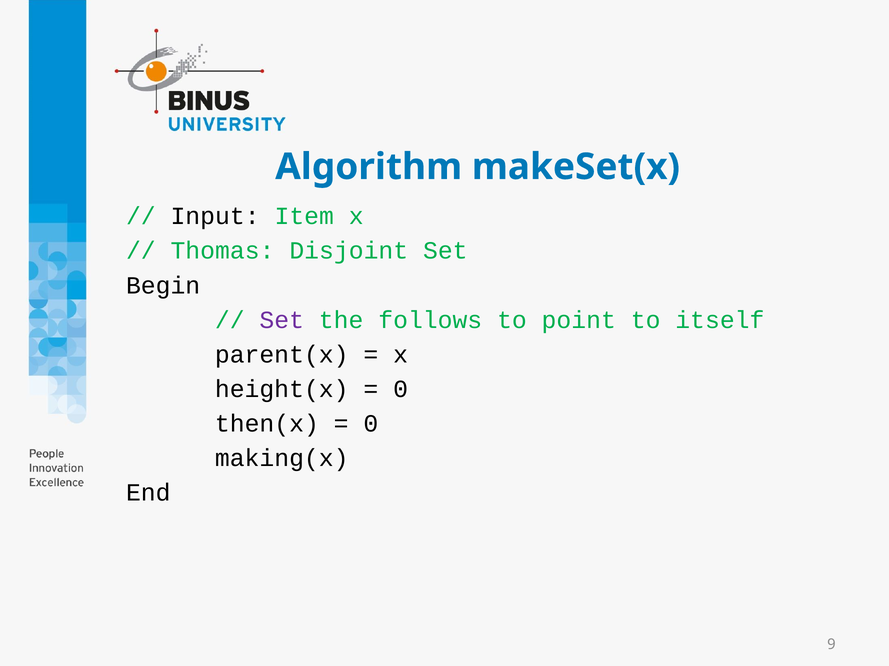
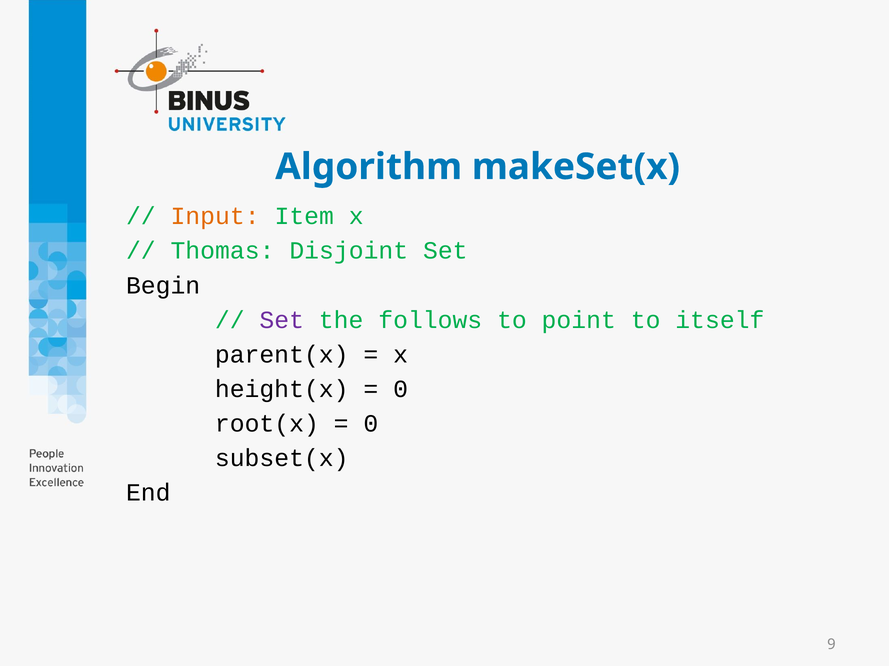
Input colour: black -> orange
then(x: then(x -> root(x
making(x: making(x -> subset(x
